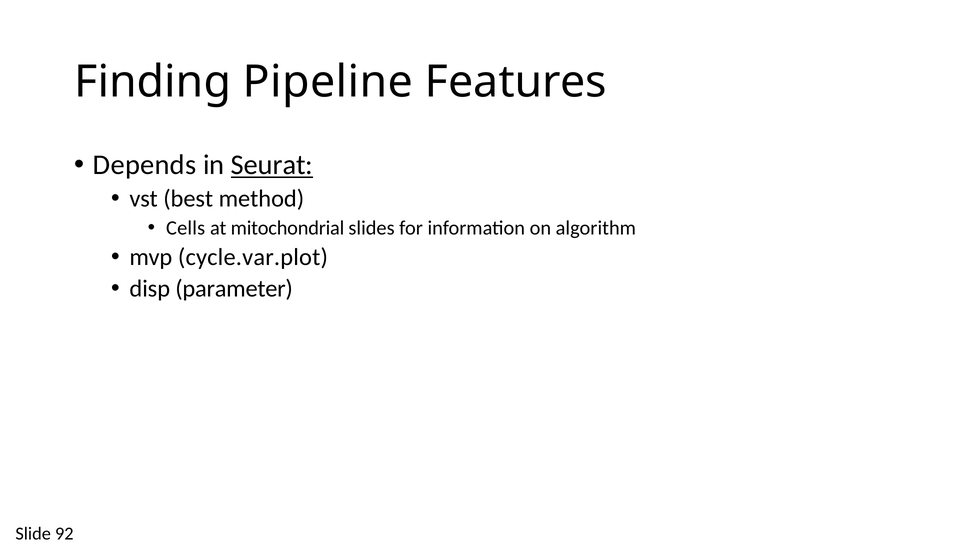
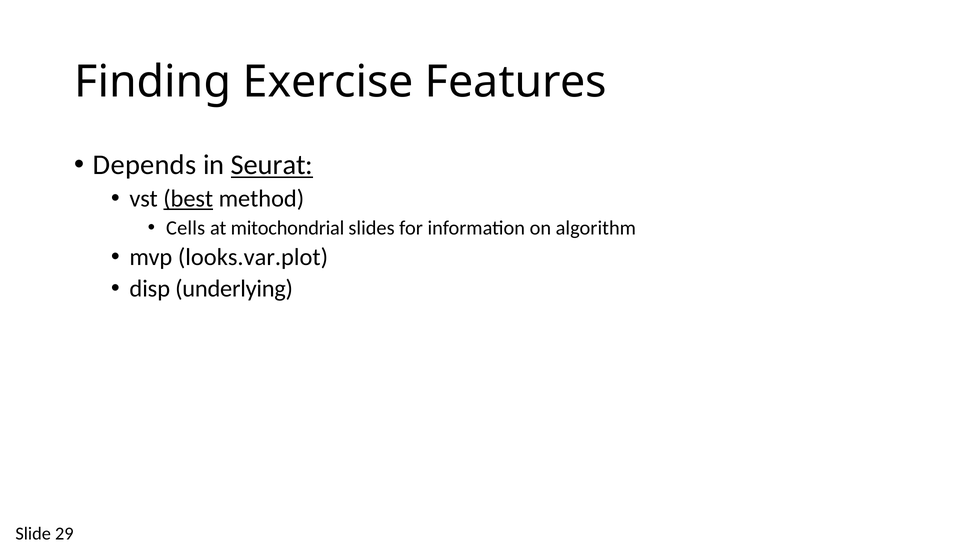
Pipeline: Pipeline -> Exercise
best underline: none -> present
cycle.var.plot: cycle.var.plot -> looks.var.plot
parameter: parameter -> underlying
92: 92 -> 29
